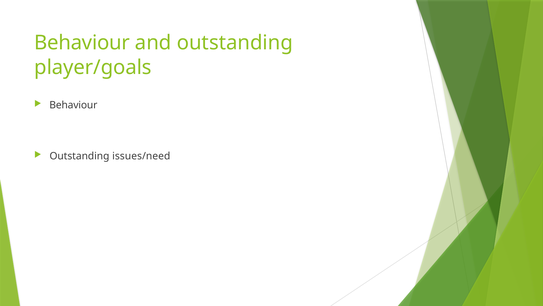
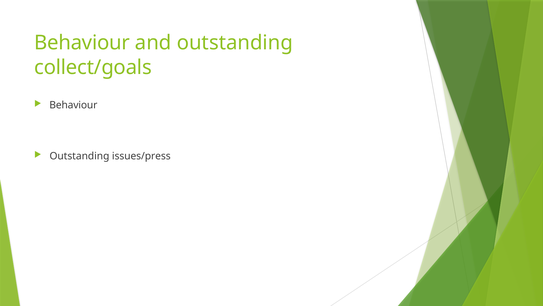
player/goals: player/goals -> collect/goals
issues/need: issues/need -> issues/press
